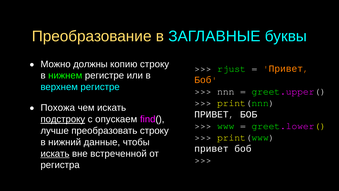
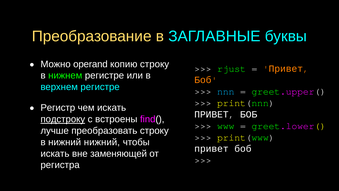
должны: должны -> operand
nnn colour: white -> light blue
Похожа: Похожа -> Регистр
опускаем: опускаем -> встроены
нижний данные: данные -> нижний
искать at (55, 153) underline: present -> none
встреченной: встреченной -> заменяющей
